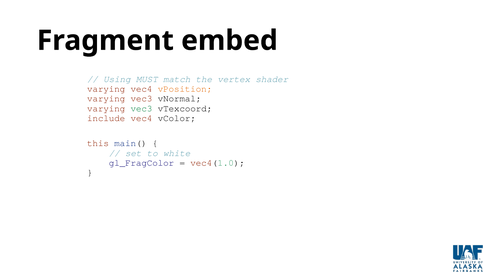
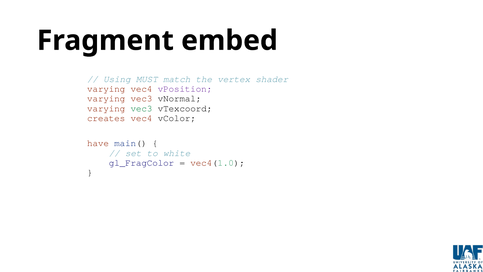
vPosition colour: orange -> purple
include: include -> creates
this: this -> have
